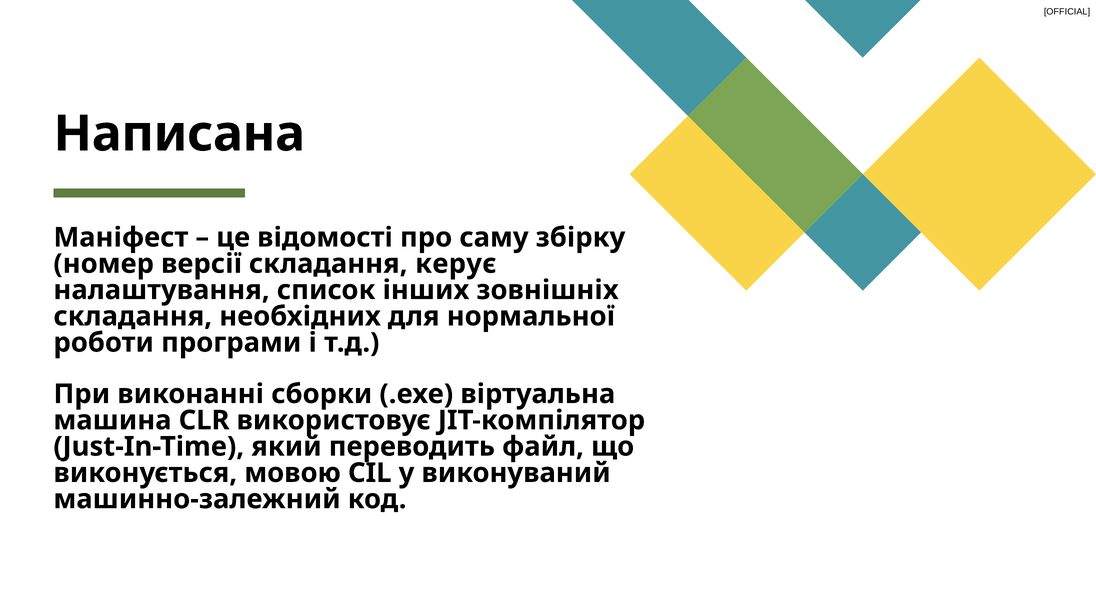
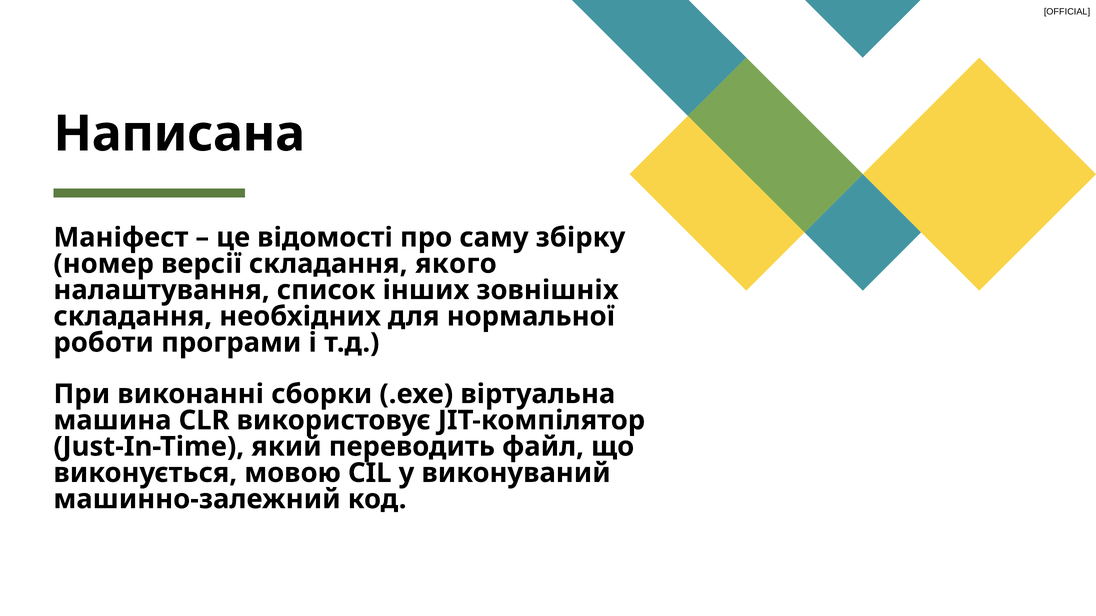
керує: керує -> якого
